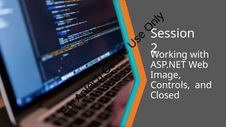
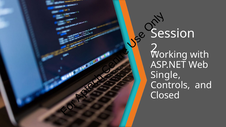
Image: Image -> Single
